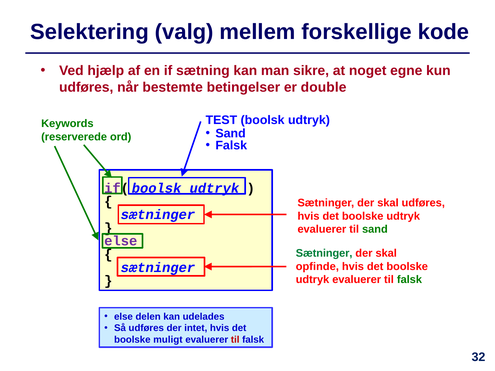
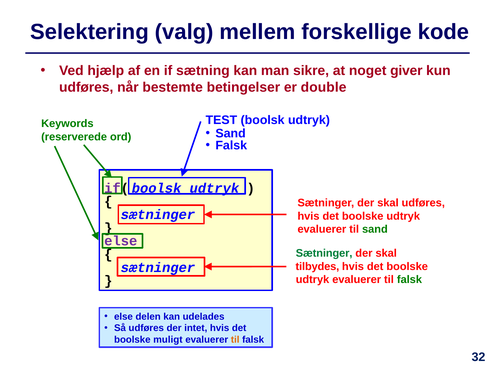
egne: egne -> giver
opfinde: opfinde -> tilbydes
til at (235, 340) colour: red -> orange
